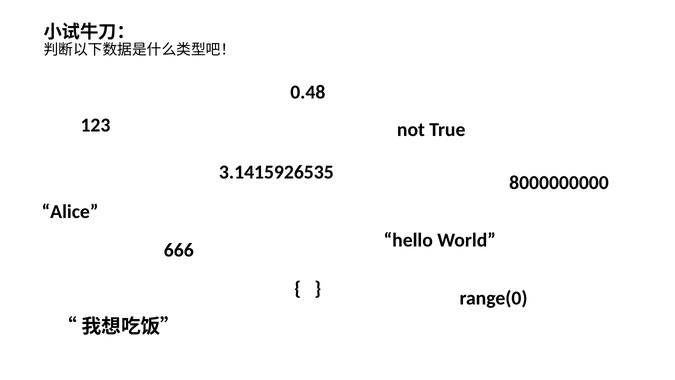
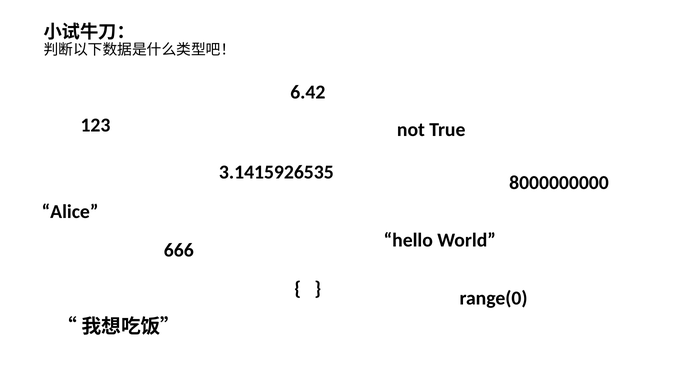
0.48: 0.48 -> 6.42
